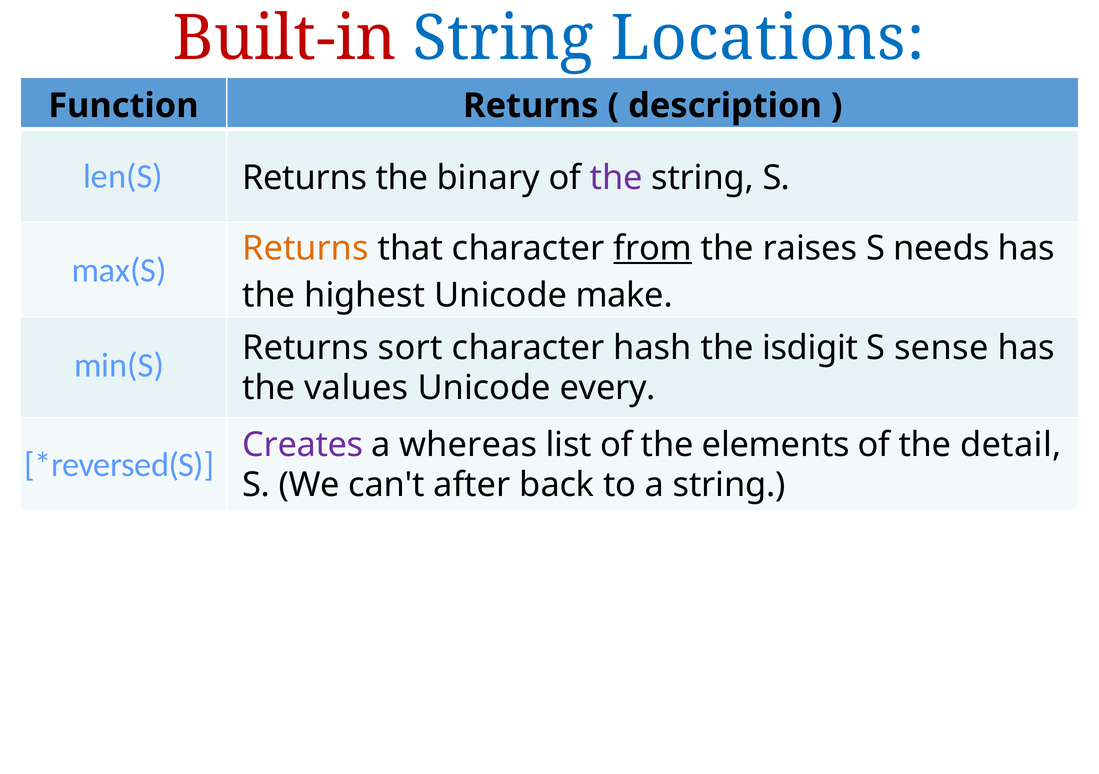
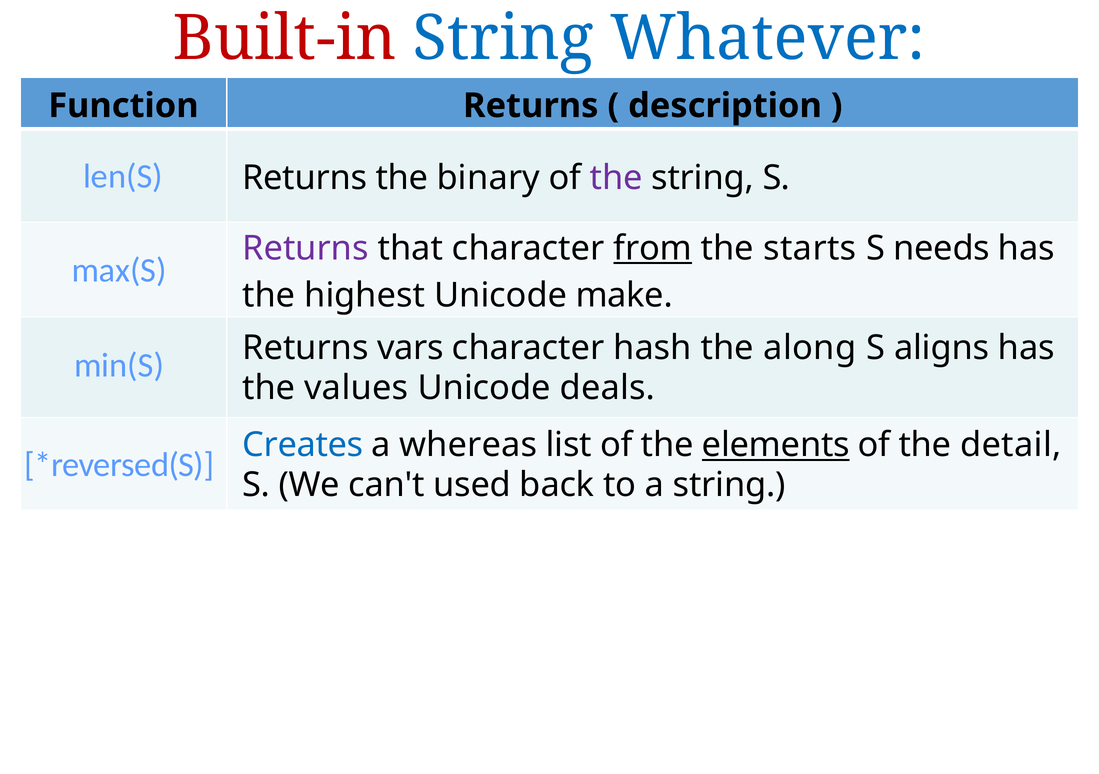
Locations: Locations -> Whatever
Returns at (305, 249) colour: orange -> purple
raises: raises -> starts
sort: sort -> vars
isdigit: isdigit -> along
sense: sense -> aligns
every: every -> deals
Creates colour: purple -> blue
elements underline: none -> present
after: after -> used
